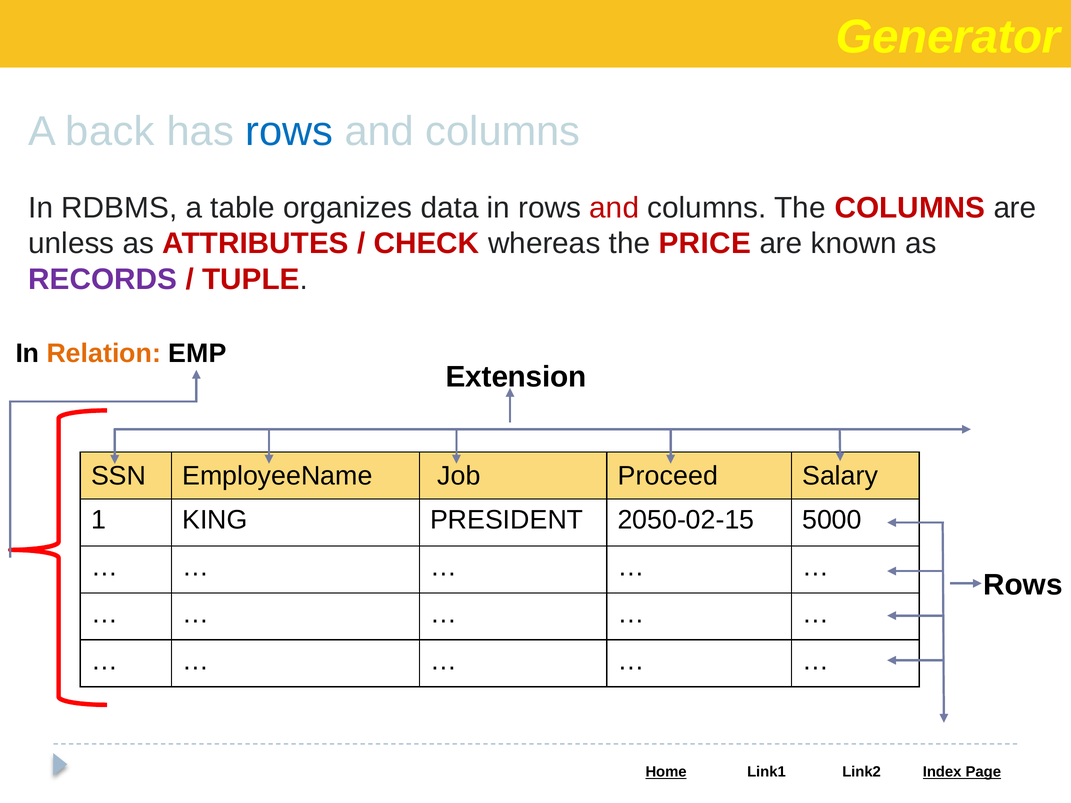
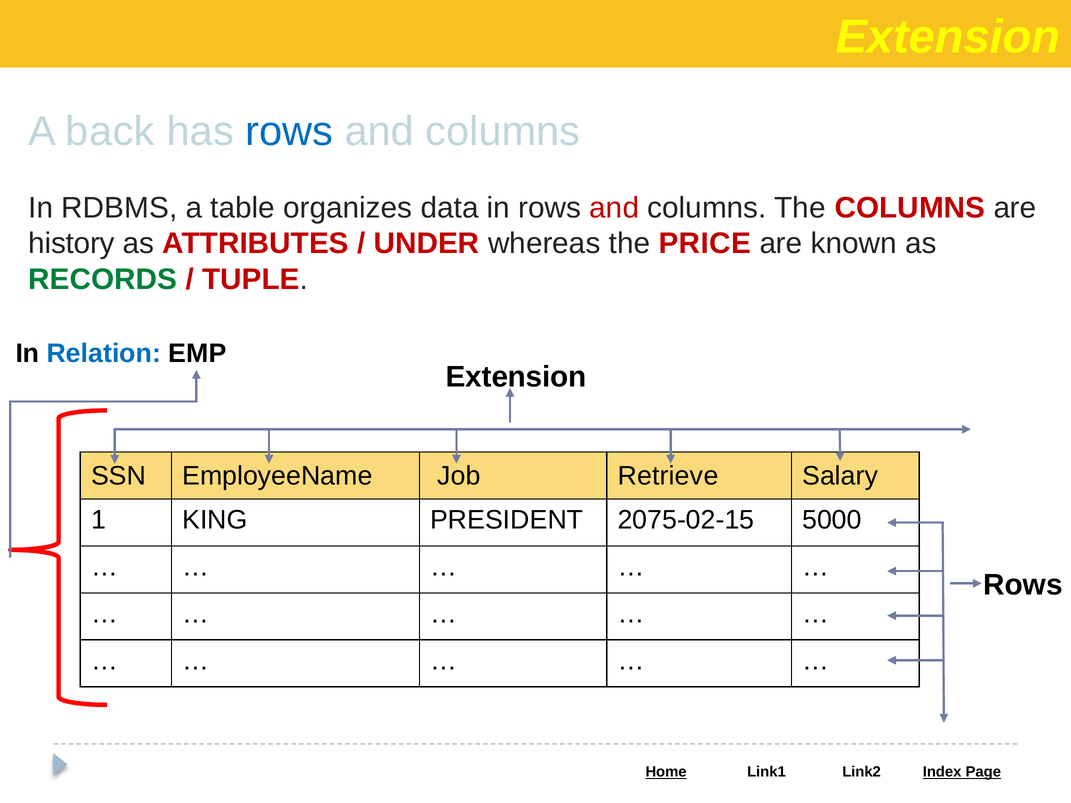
Generator at (948, 37): Generator -> Extension
unless: unless -> history
CHECK: CHECK -> UNDER
RECORDS colour: purple -> green
Relation colour: orange -> blue
Proceed: Proceed -> Retrieve
2050-02-15: 2050-02-15 -> 2075-02-15
